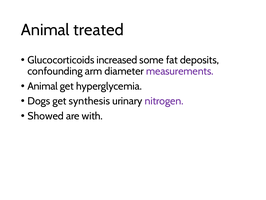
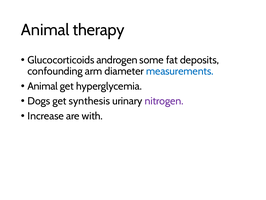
treated: treated -> therapy
increased: increased -> androgen
measurements colour: purple -> blue
Showed: Showed -> Increase
